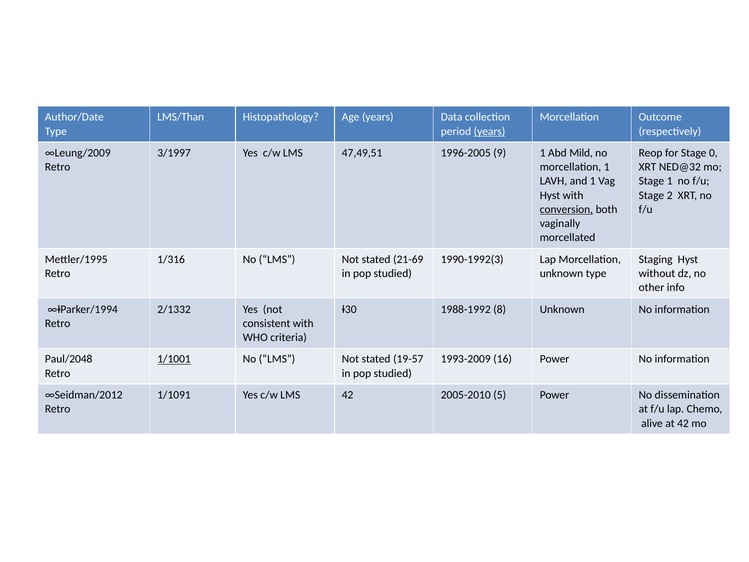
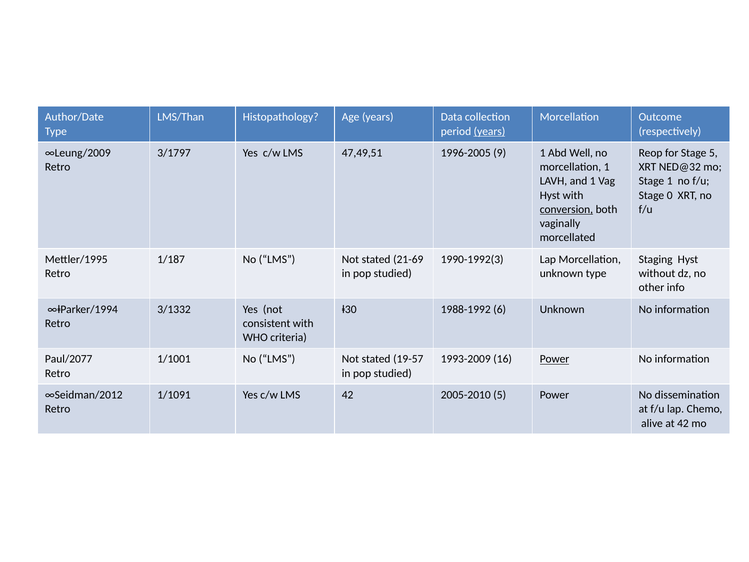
3/1997: 3/1997 -> 3/1797
Mild: Mild -> Well
Stage 0: 0 -> 5
2: 2 -> 0
1/316: 1/316 -> 1/187
2/1332: 2/1332 -> 3/1332
8: 8 -> 6
Paul/2048: Paul/2048 -> Paul/2077
1/1001 underline: present -> none
Power at (555, 359) underline: none -> present
